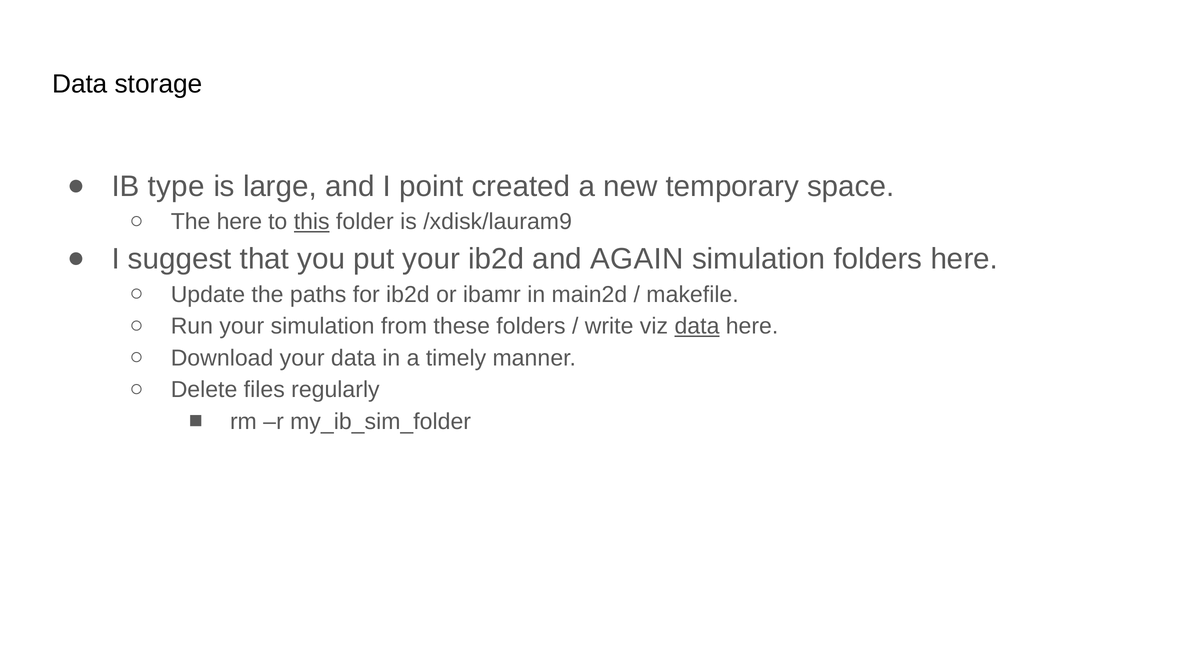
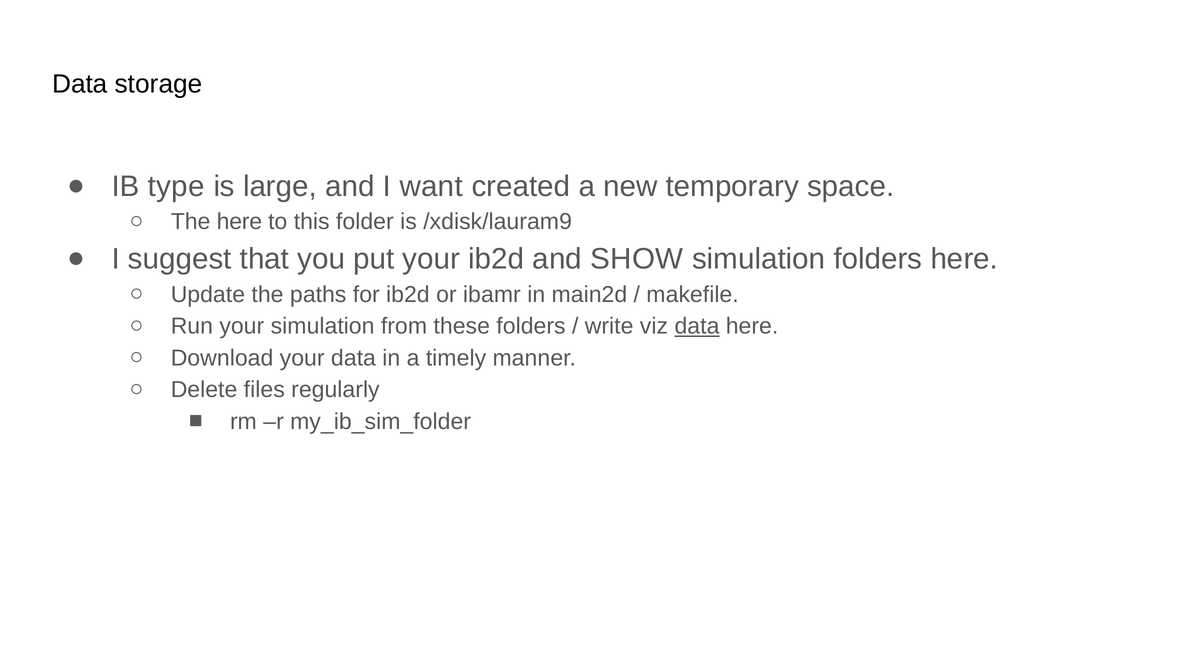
point: point -> want
this underline: present -> none
AGAIN: AGAIN -> SHOW
